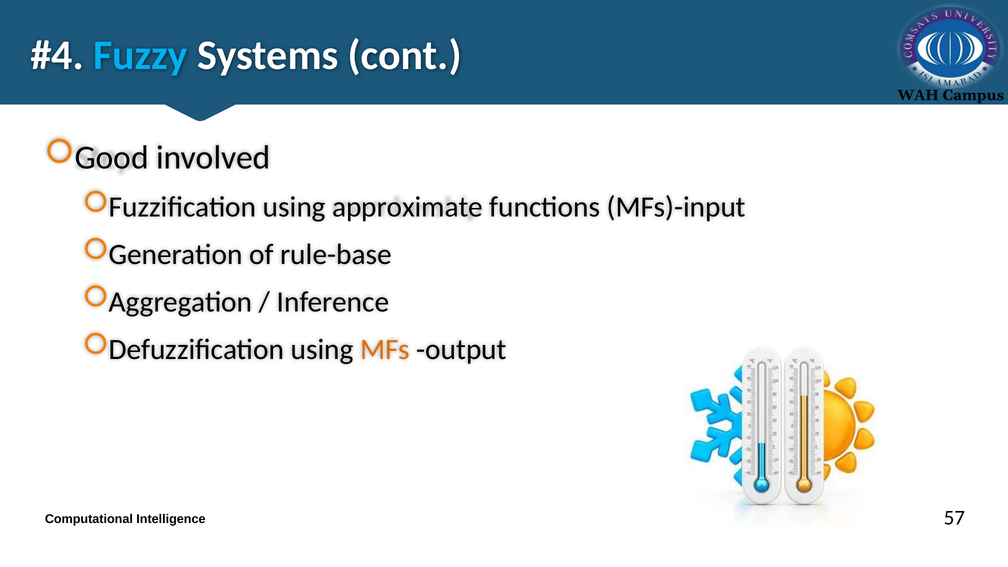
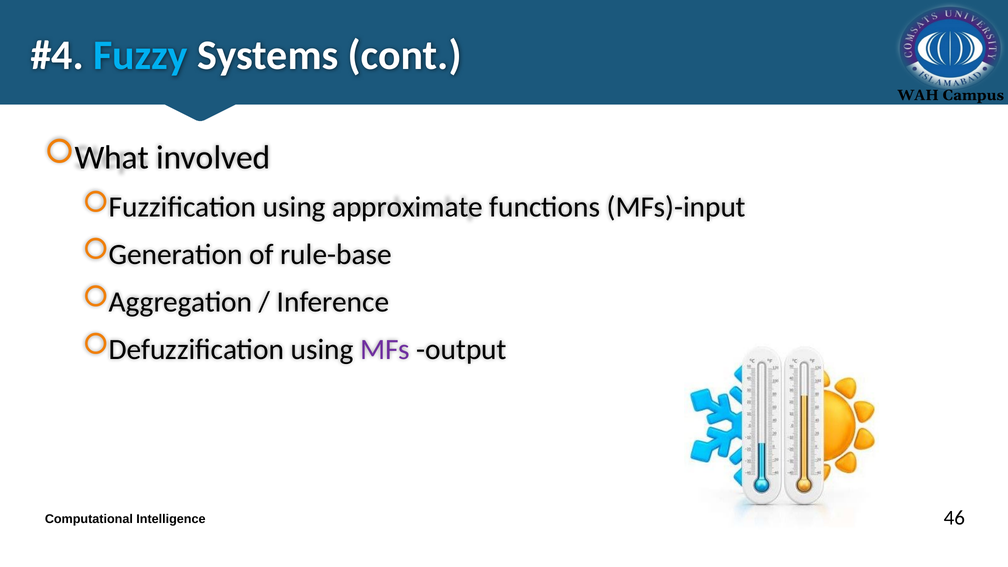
Good: Good -> What
MFs colour: orange -> purple
57: 57 -> 46
